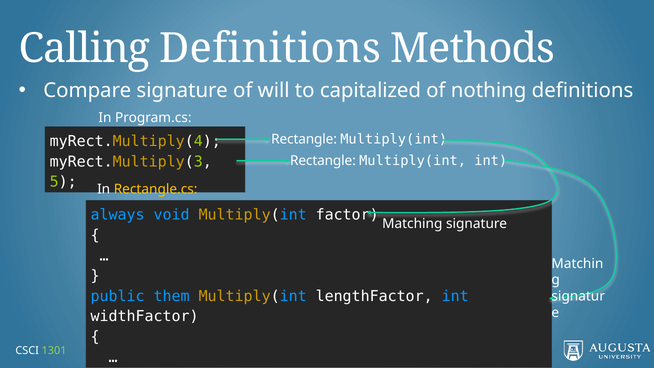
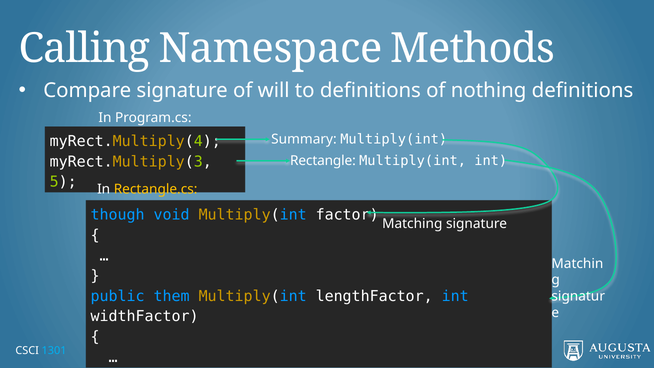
Calling Definitions: Definitions -> Namespace
to capitalized: capitalized -> definitions
Rectangle at (304, 139): Rectangle -> Summary
always: always -> though
1301 colour: light green -> light blue
